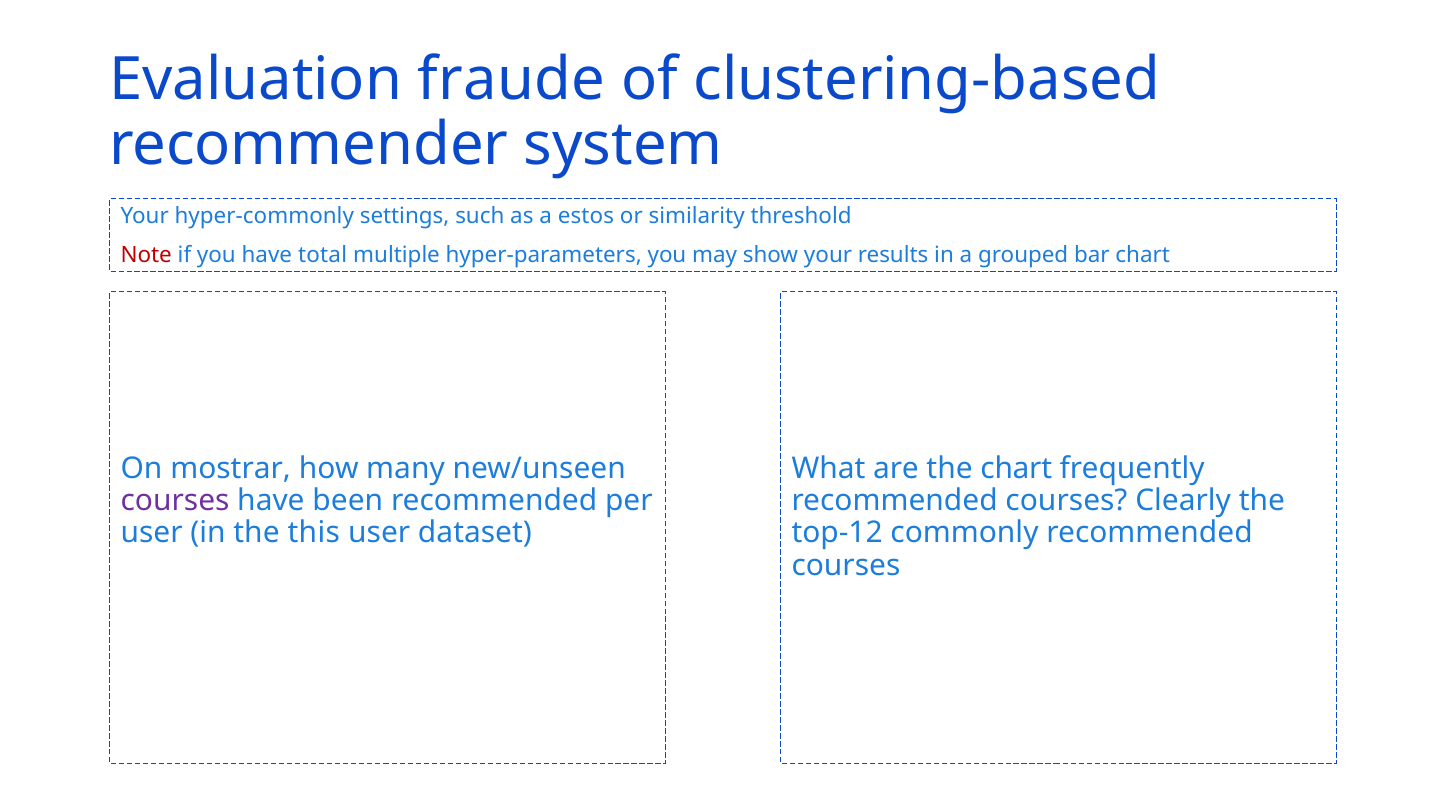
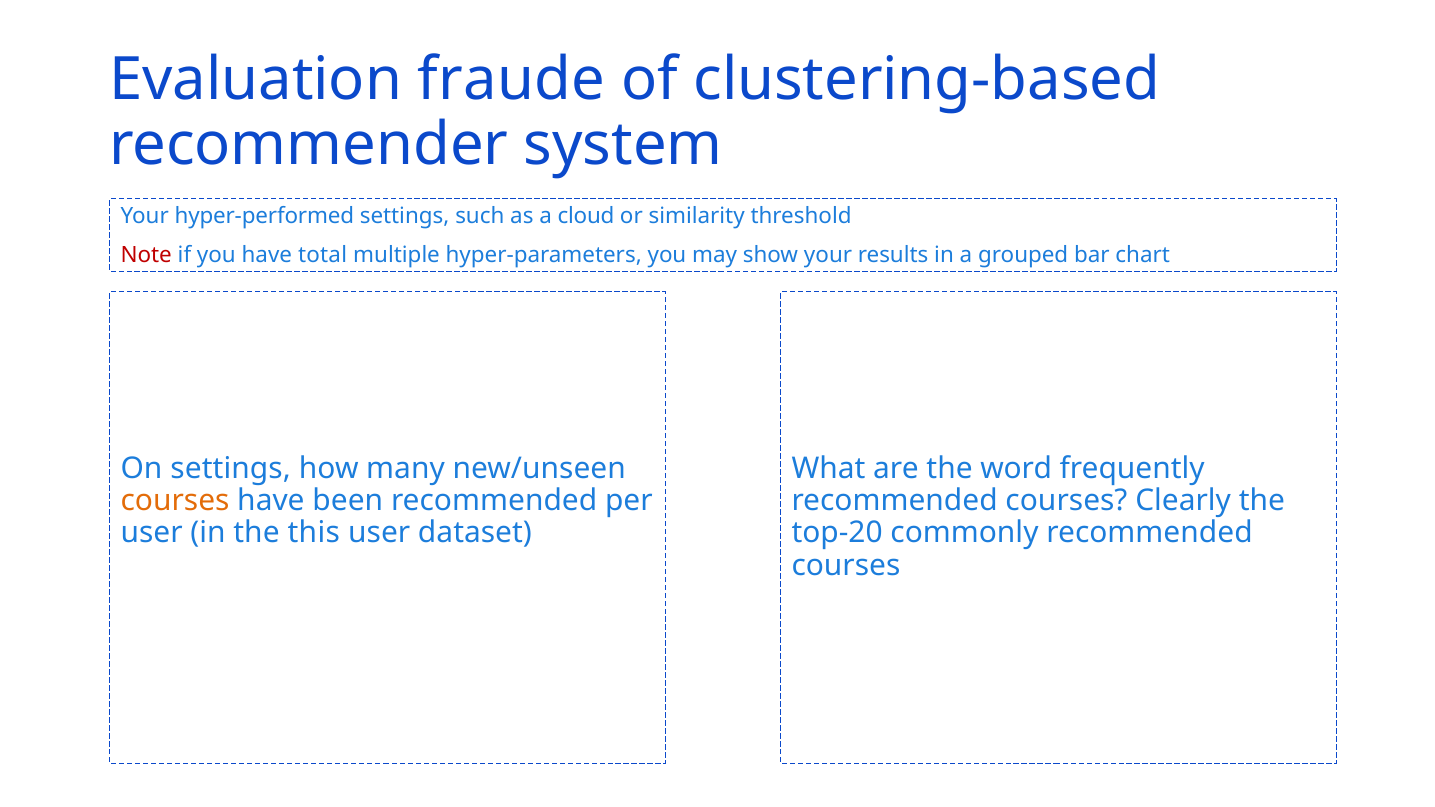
hyper-commonly: hyper-commonly -> hyper-performed
estos: estos -> cloud
On mostrar: mostrar -> settings
the chart: chart -> word
courses at (175, 501) colour: purple -> orange
top-12: top-12 -> top-20
